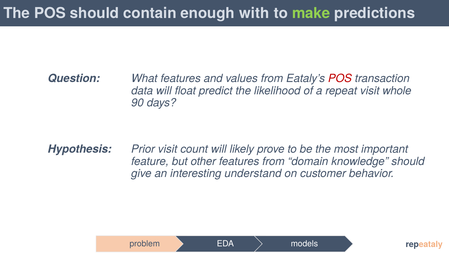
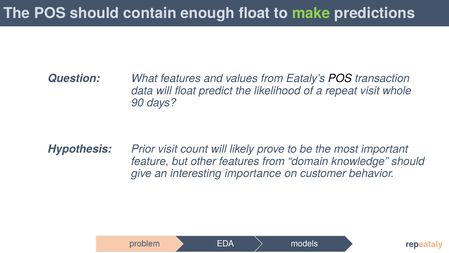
enough with: with -> float
POS at (340, 78) colour: red -> black
understand: understand -> importance
